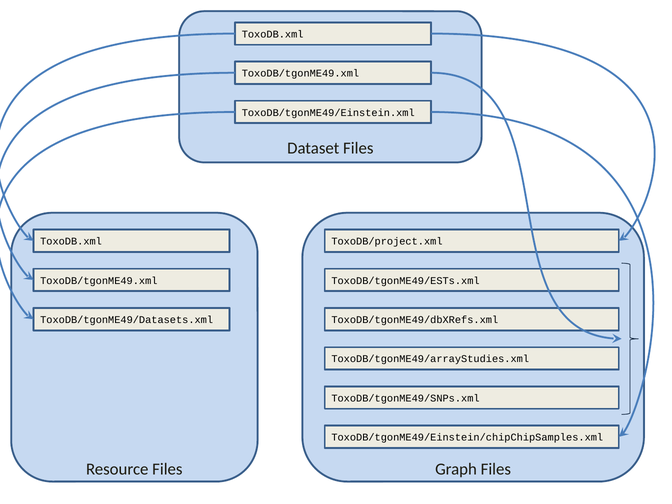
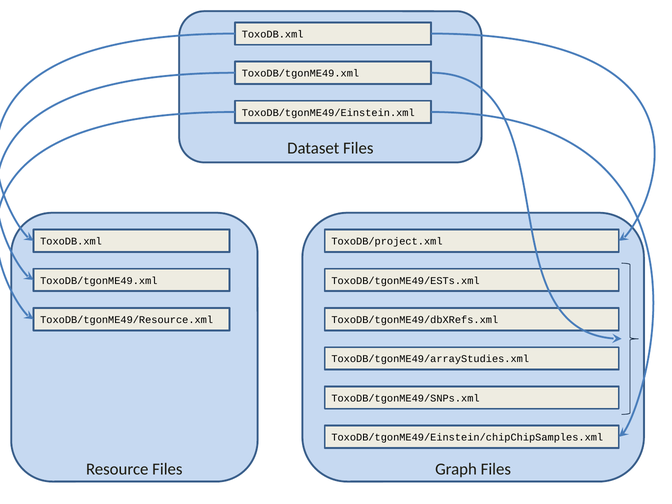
ToxoDB/tgonME49/Datasets.xml: ToxoDB/tgonME49/Datasets.xml -> ToxoDB/tgonME49/Resource.xml
